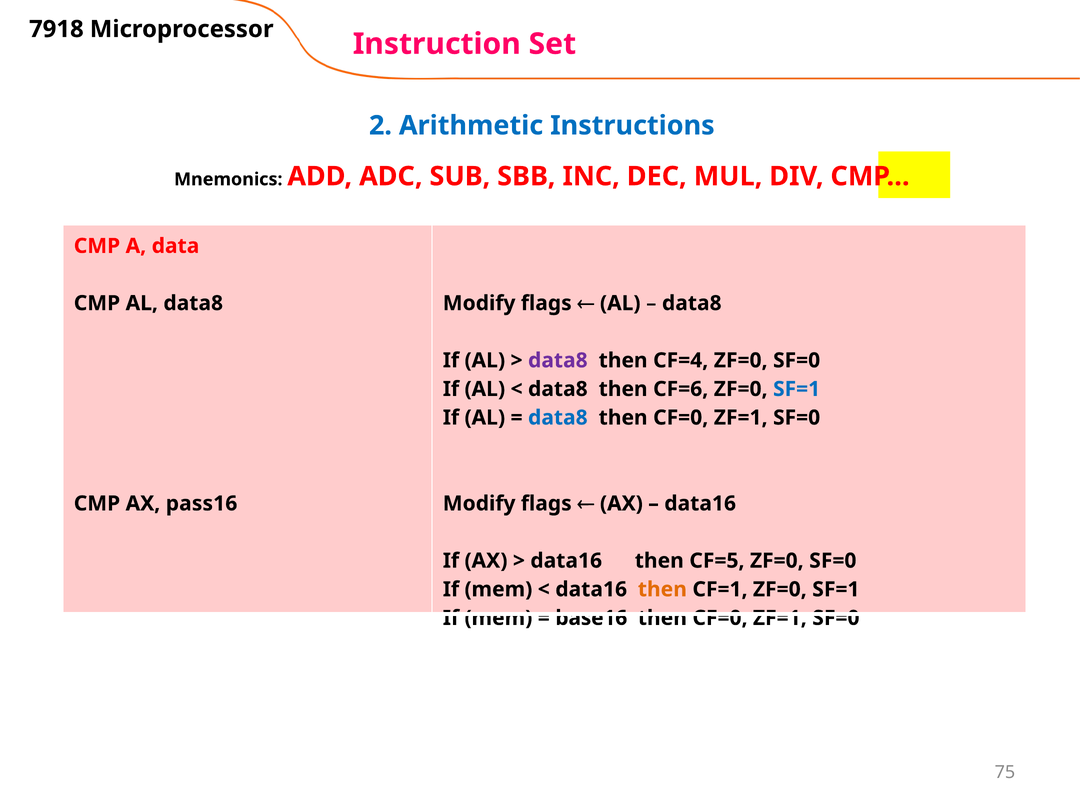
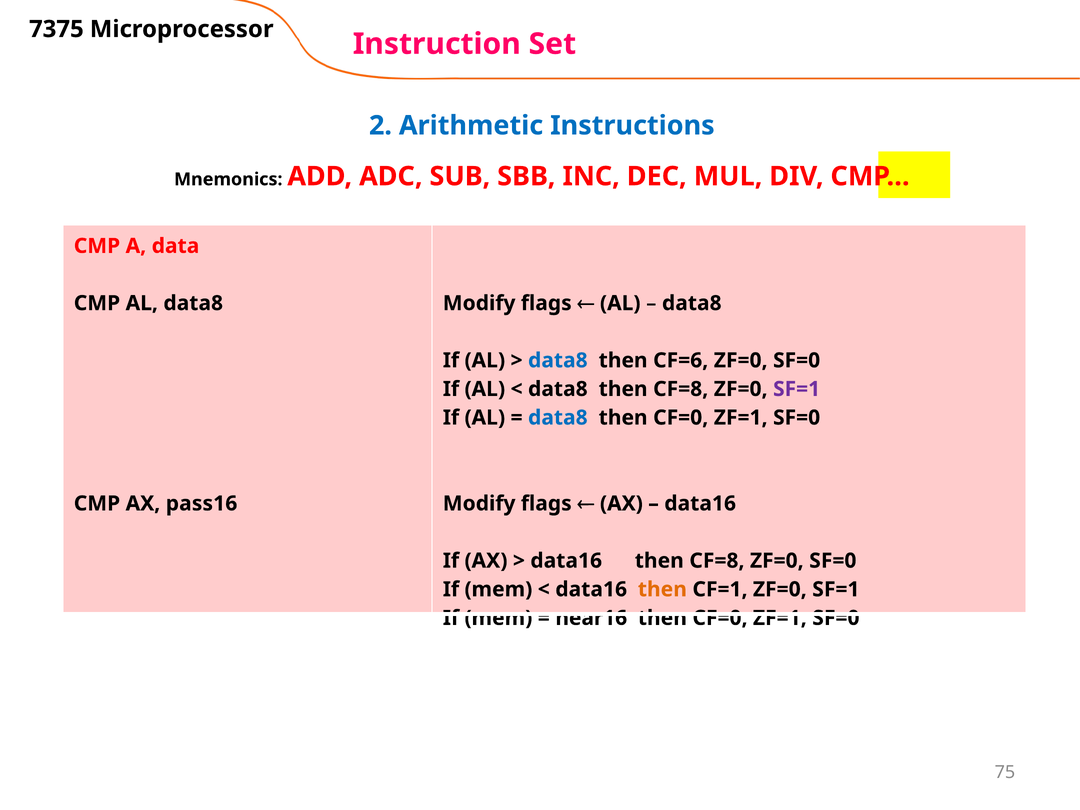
7918: 7918 -> 7375
data8 at (558, 360) colour: purple -> blue
CF=4: CF=4 -> CF=6
data8 then CF=6: CF=6 -> CF=8
SF=1 at (797, 389) colour: blue -> purple
data16 then CF=5: CF=5 -> CF=8
base16: base16 -> near16
